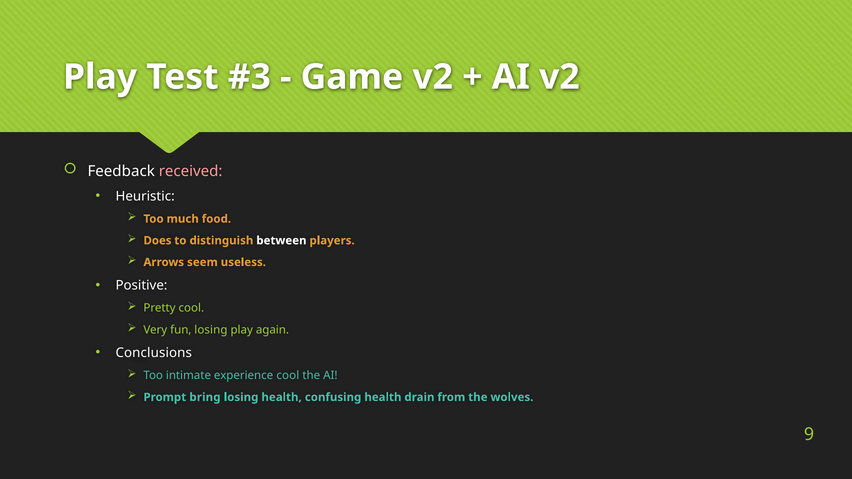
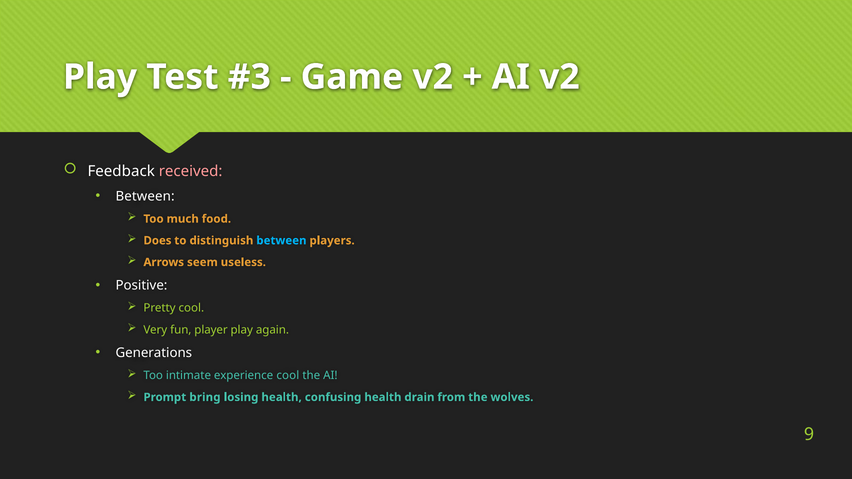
Heuristic at (145, 196): Heuristic -> Between
between at (281, 241) colour: white -> light blue
fun losing: losing -> player
Conclusions: Conclusions -> Generations
